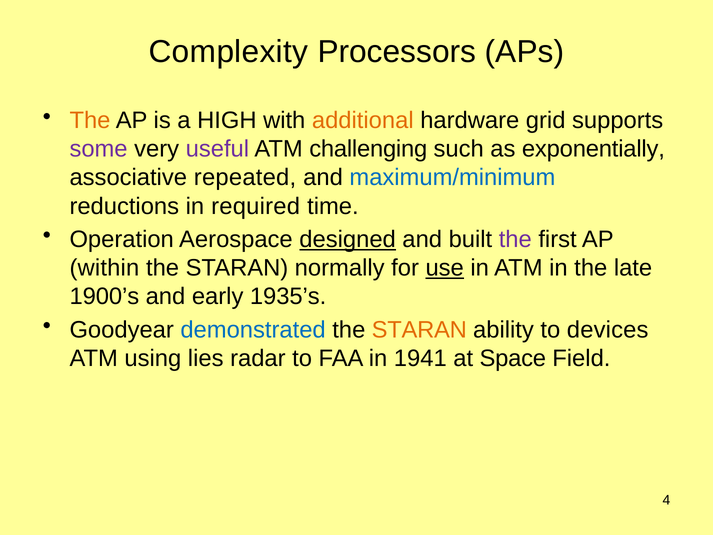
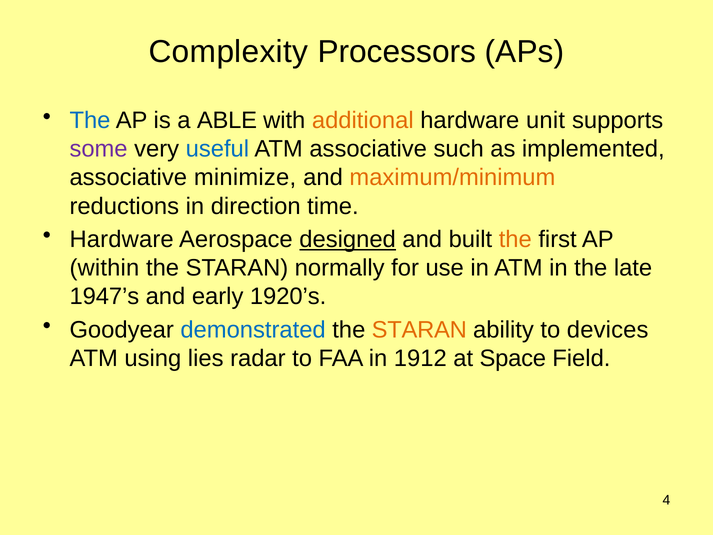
The at (90, 120) colour: orange -> blue
HIGH: HIGH -> ABLE
grid: grid -> unit
useful colour: purple -> blue
ATM challenging: challenging -> associative
exponentially: exponentially -> implemented
repeated: repeated -> minimize
maximum/minimum colour: blue -> orange
required: required -> direction
Operation at (122, 239): Operation -> Hardware
the at (515, 239) colour: purple -> orange
use underline: present -> none
1900’s: 1900’s -> 1947’s
1935’s: 1935’s -> 1920’s
1941: 1941 -> 1912
